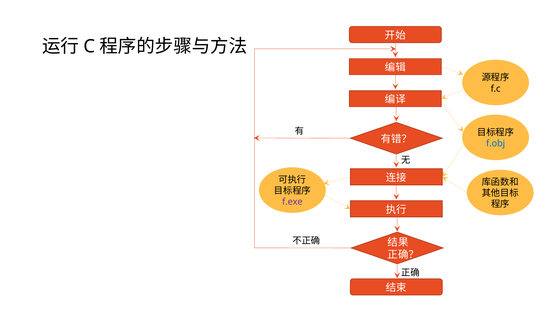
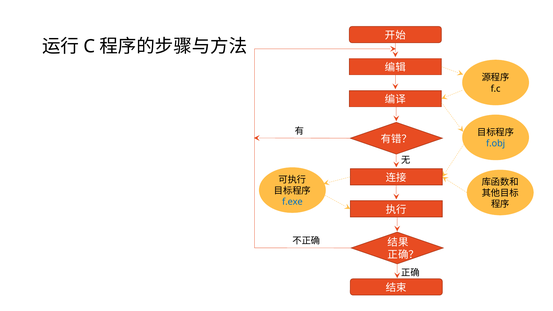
f.exe colour: purple -> blue
